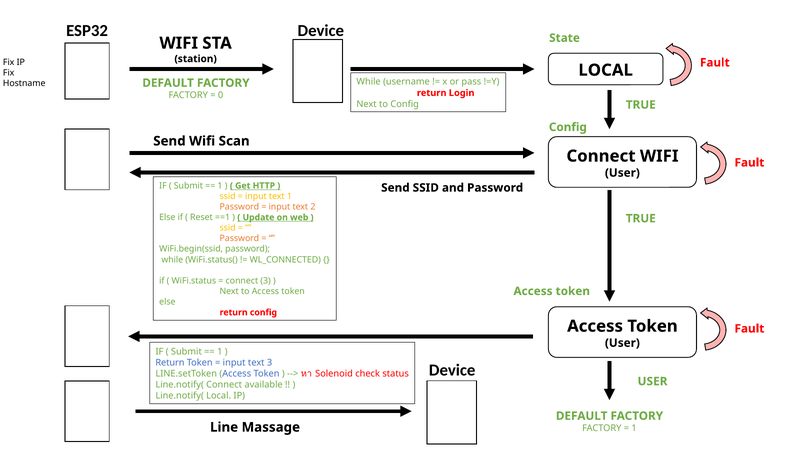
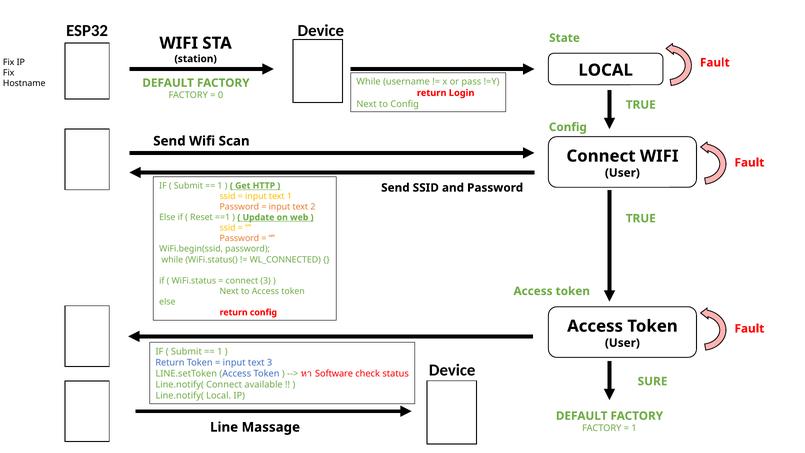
Solenoid: Solenoid -> Software
USER at (653, 381): USER -> SURE
